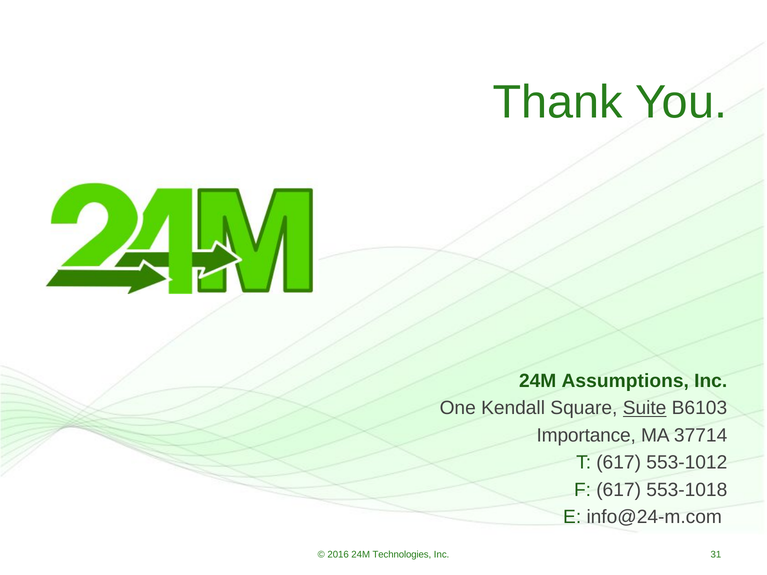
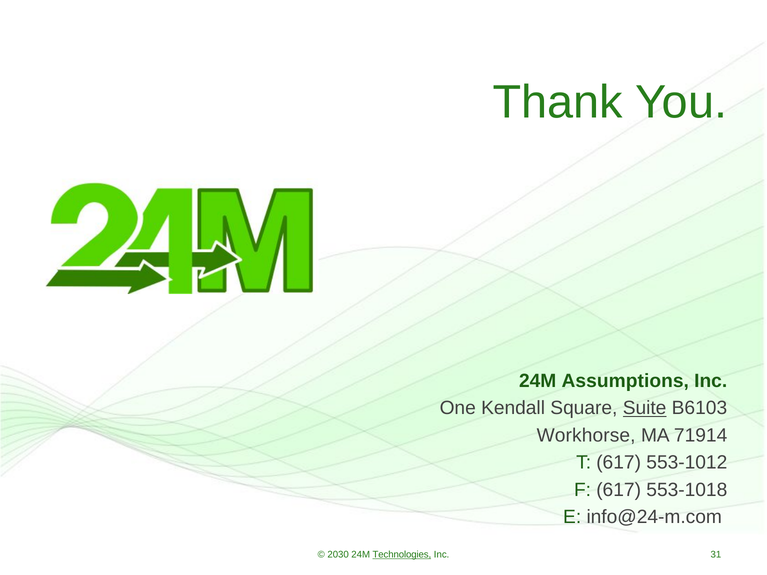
Importance: Importance -> Workhorse
37714: 37714 -> 71914
2016: 2016 -> 2030
Technologies underline: none -> present
